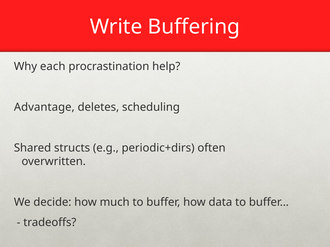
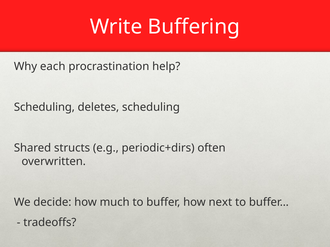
Advantage at (44, 107): Advantage -> Scheduling
data: data -> next
